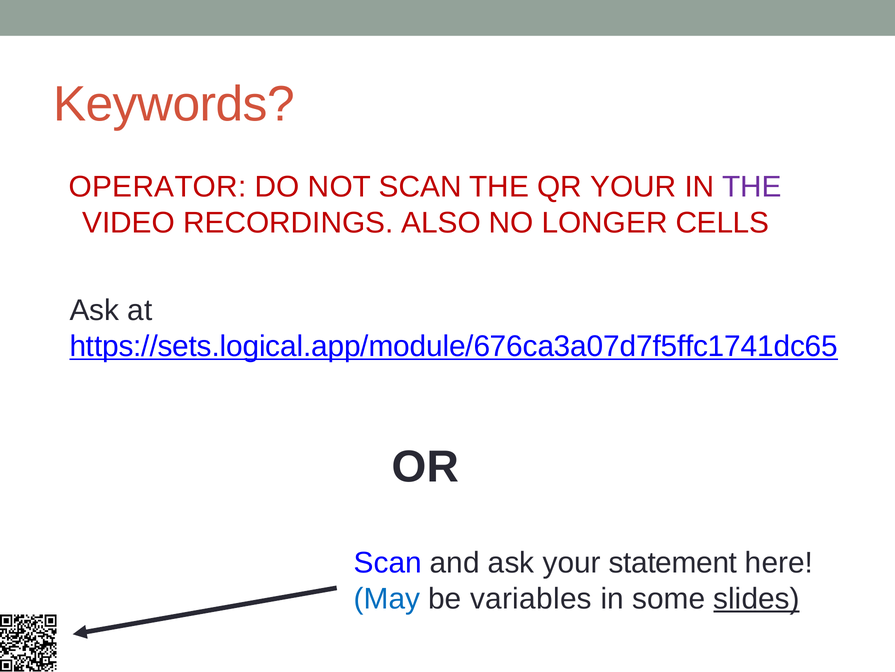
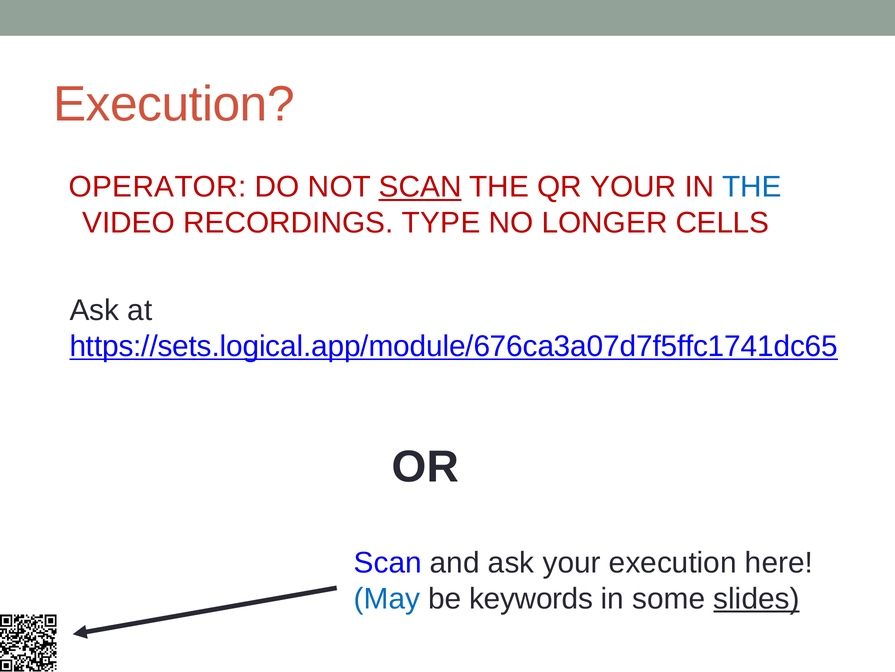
Keywords at (174, 104): Keywords -> Execution
SCAN at (420, 187) underline: none -> present
THE at (752, 187) colour: purple -> blue
ALSO: ALSO -> TYPE
your statement: statement -> execution
variables: variables -> keywords
